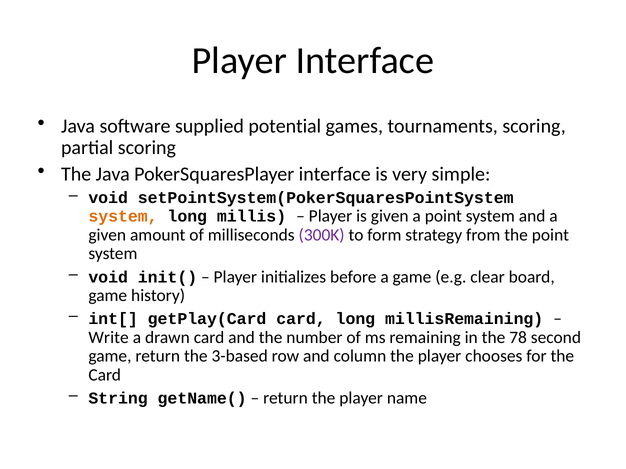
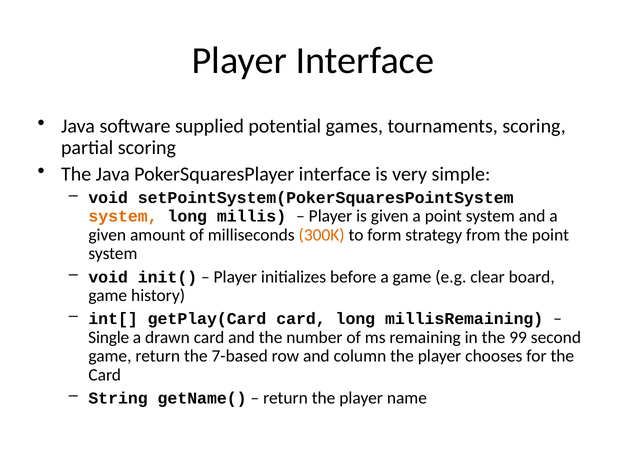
300K colour: purple -> orange
Write: Write -> Single
78: 78 -> 99
3-based: 3-based -> 7-based
